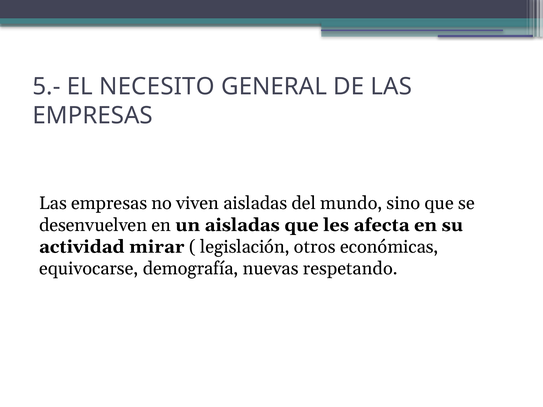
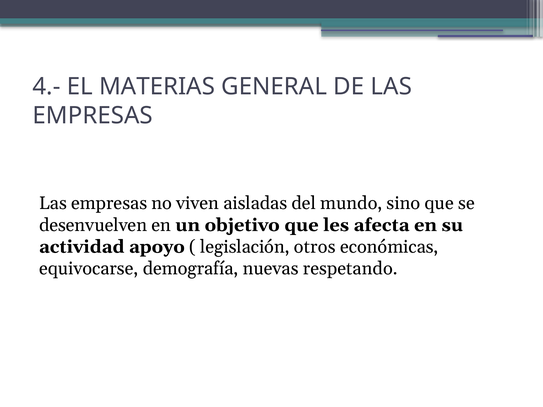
5.-: 5.- -> 4.-
NECESITO: NECESITO -> MATERIAS
un aisladas: aisladas -> objetivo
mirar: mirar -> apoyo
